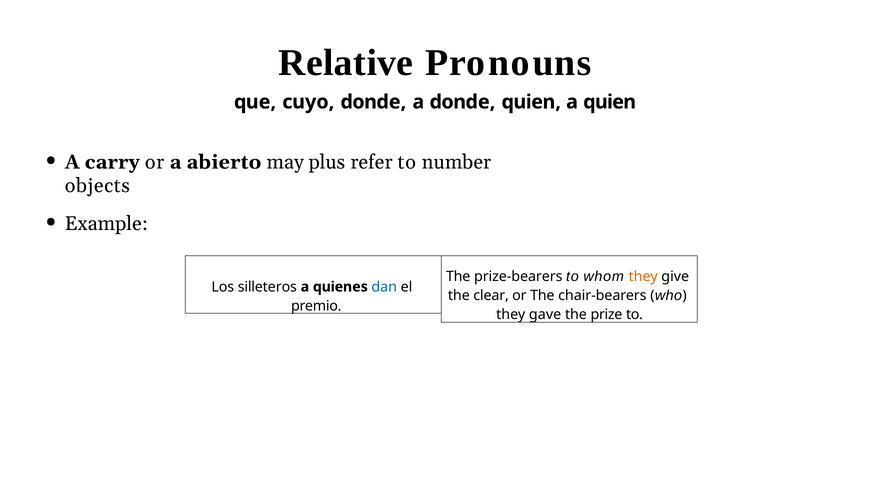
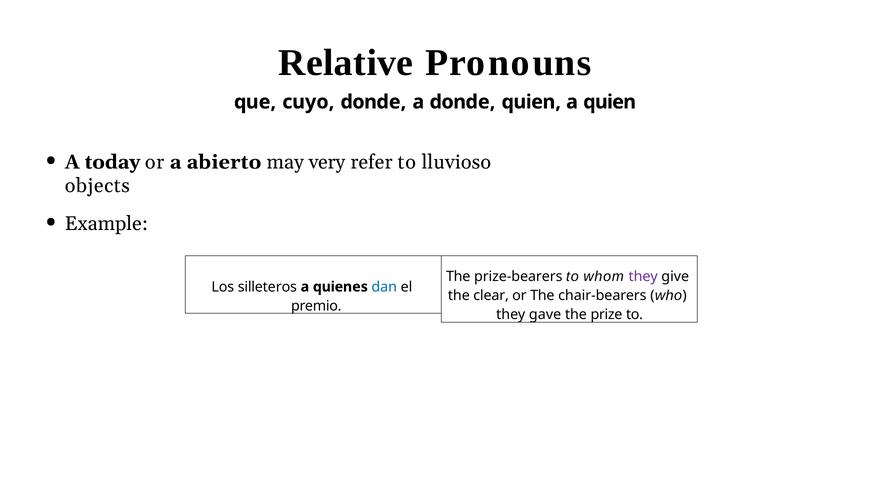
carry: carry -> today
plus: plus -> very
number: number -> lluvioso
they at (643, 277) colour: orange -> purple
